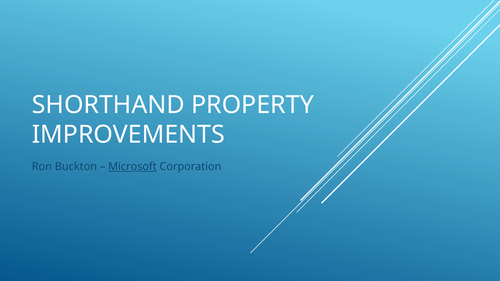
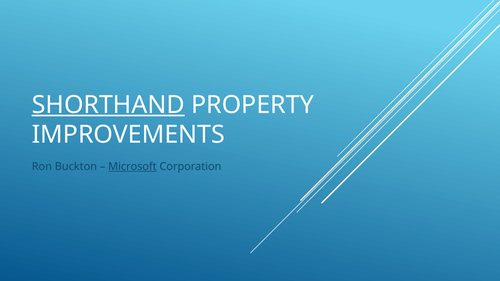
SHORTHAND underline: none -> present
